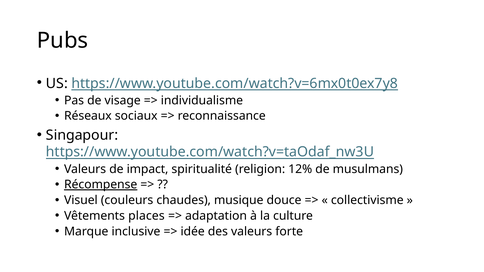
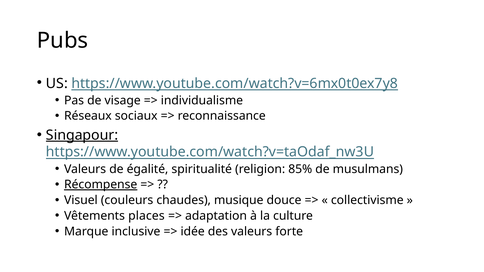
Singapour underline: none -> present
impact: impact -> égalité
12%: 12% -> 85%
